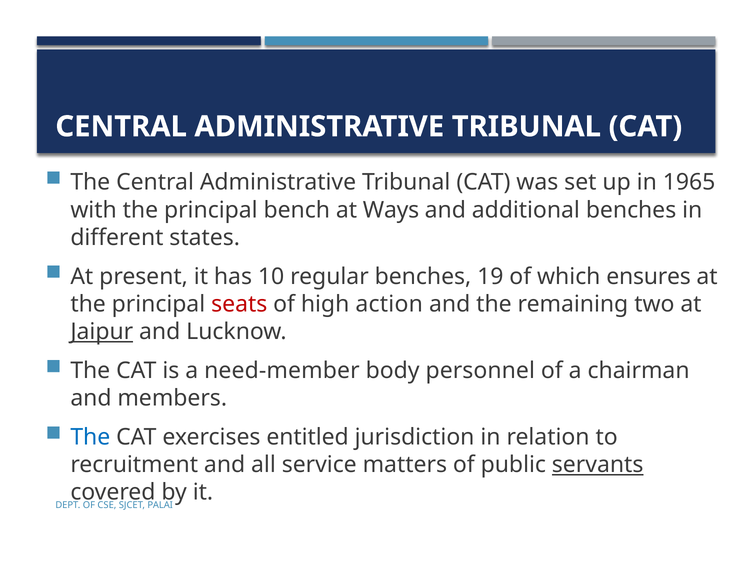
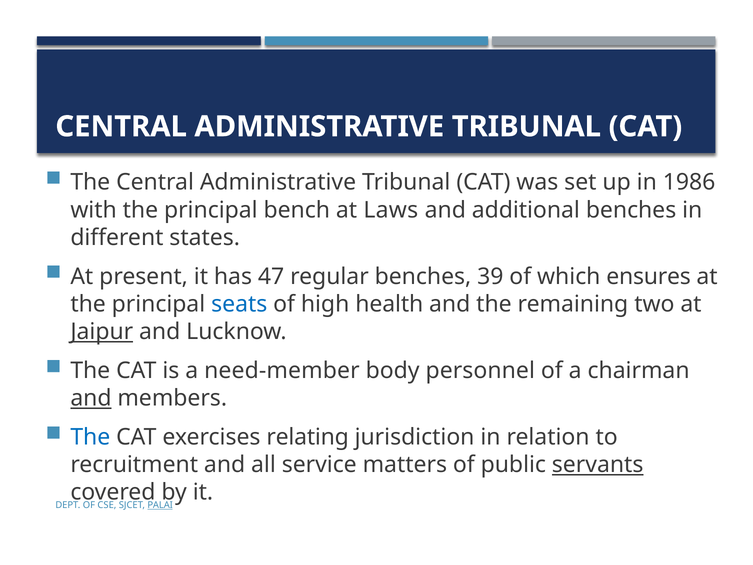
1965: 1965 -> 1986
Ways: Ways -> Laws
10: 10 -> 47
19: 19 -> 39
seats colour: red -> blue
action: action -> health
and at (91, 398) underline: none -> present
entitled: entitled -> relating
PALAI underline: none -> present
